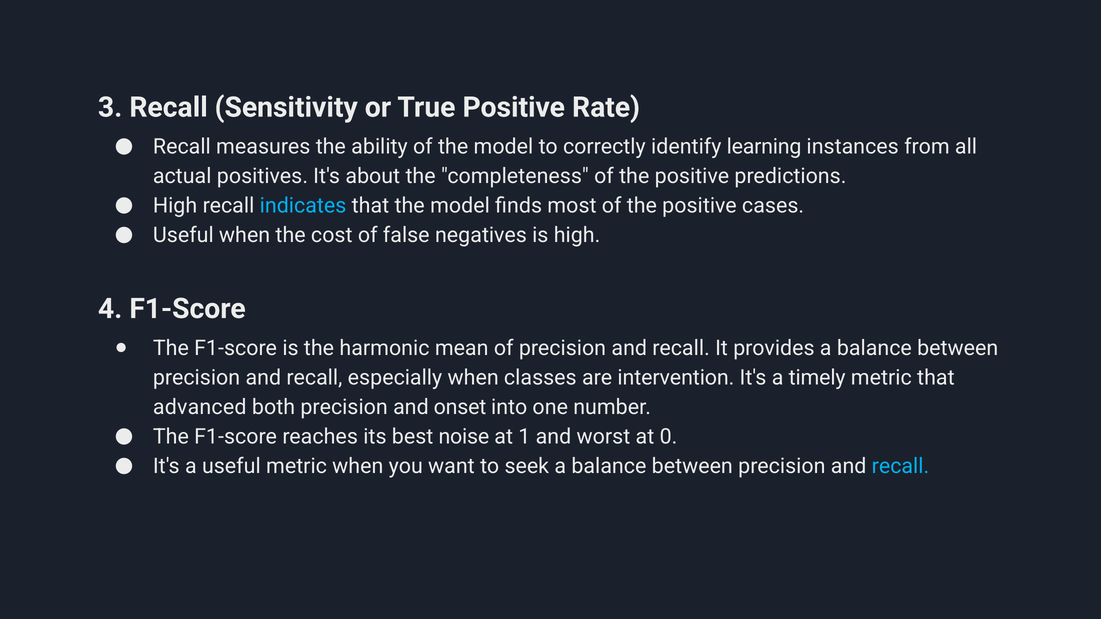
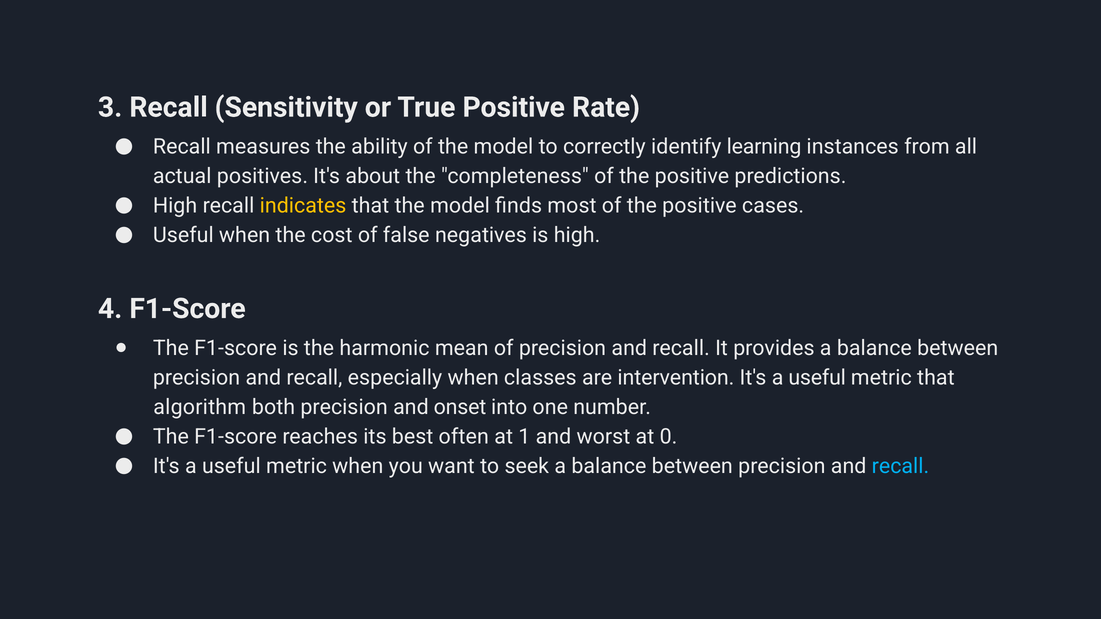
indicates colour: light blue -> yellow
timely at (817, 378): timely -> useful
advanced: advanced -> algorithm
noise: noise -> often
